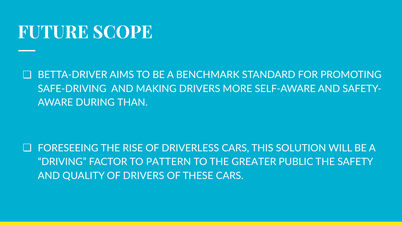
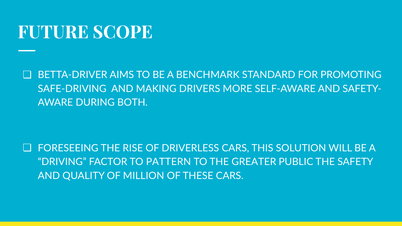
THAN: THAN -> BOTH
OF DRIVERS: DRIVERS -> MILLION
